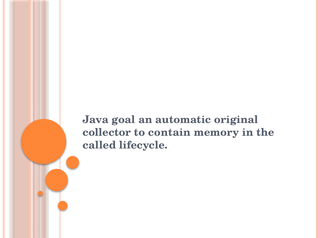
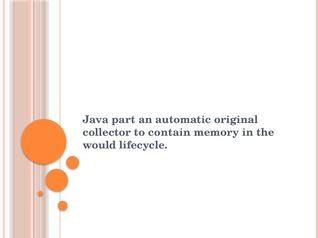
goal: goal -> part
called: called -> would
